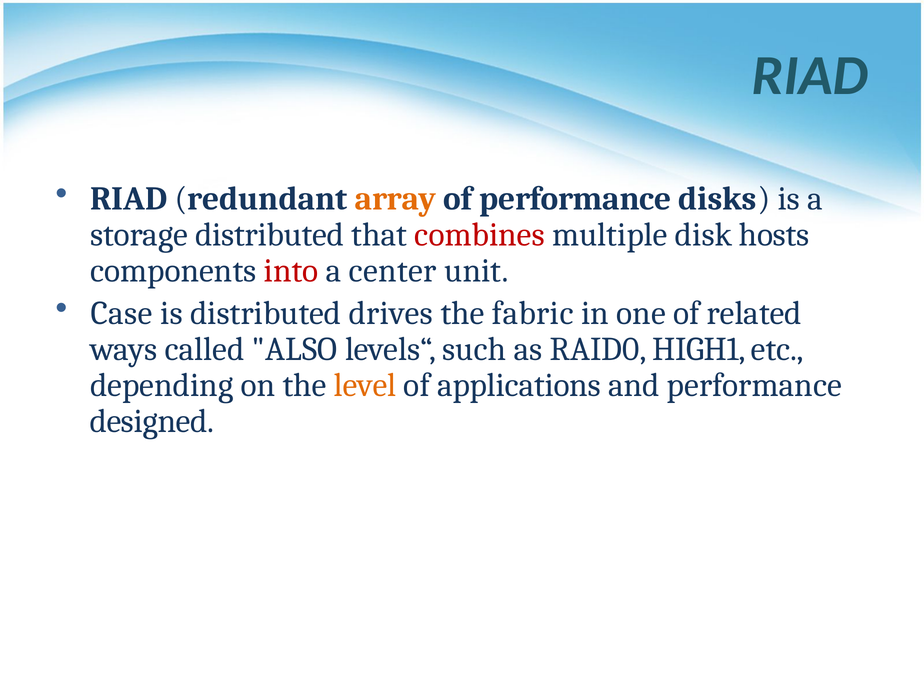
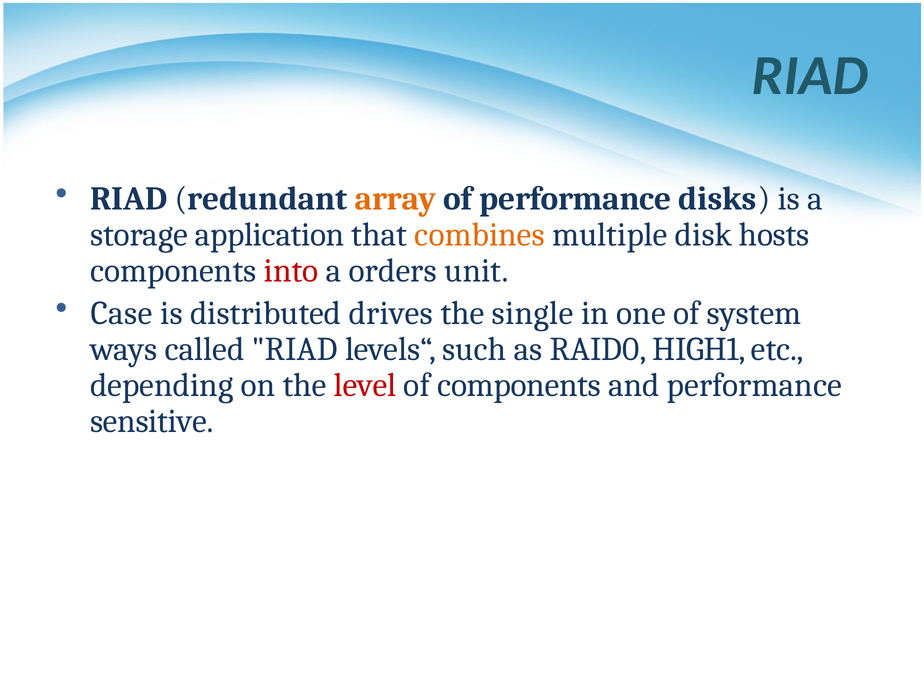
storage distributed: distributed -> application
combines colour: red -> orange
center: center -> orders
fabric: fabric -> single
related: related -> system
called ALSO: ALSO -> RIAD
level colour: orange -> red
of applications: applications -> components
designed: designed -> sensitive
